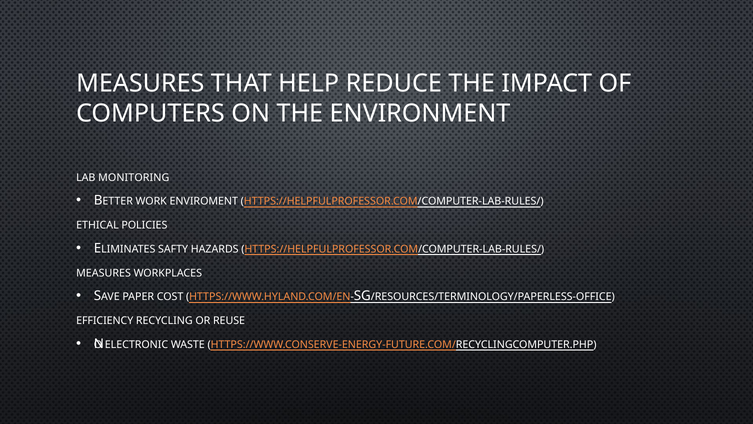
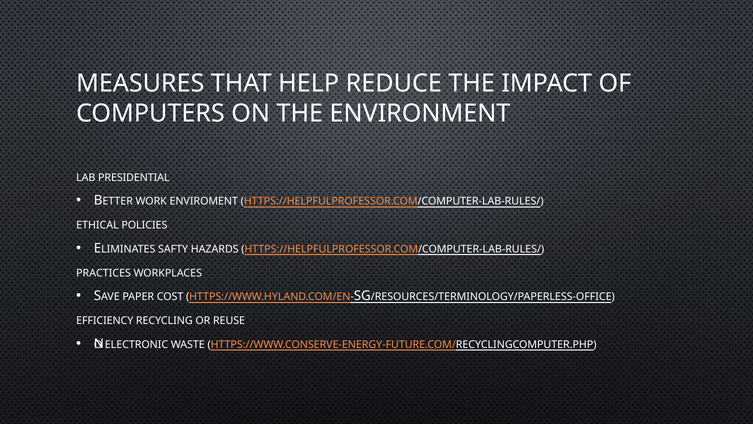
MONITORING: MONITORING -> PRESIDENTIAL
MEASURES at (104, 273): MEASURES -> PRACTICES
